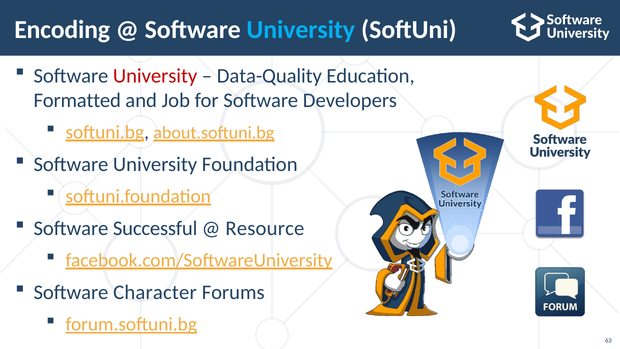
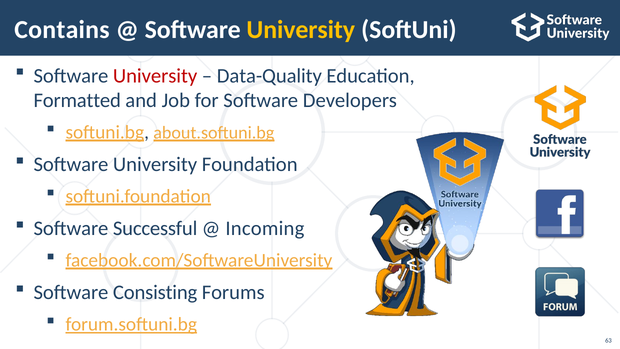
Encoding: Encoding -> Contains
University at (301, 30) colour: light blue -> yellow
Resource: Resource -> Incoming
Character: Character -> Consisting
